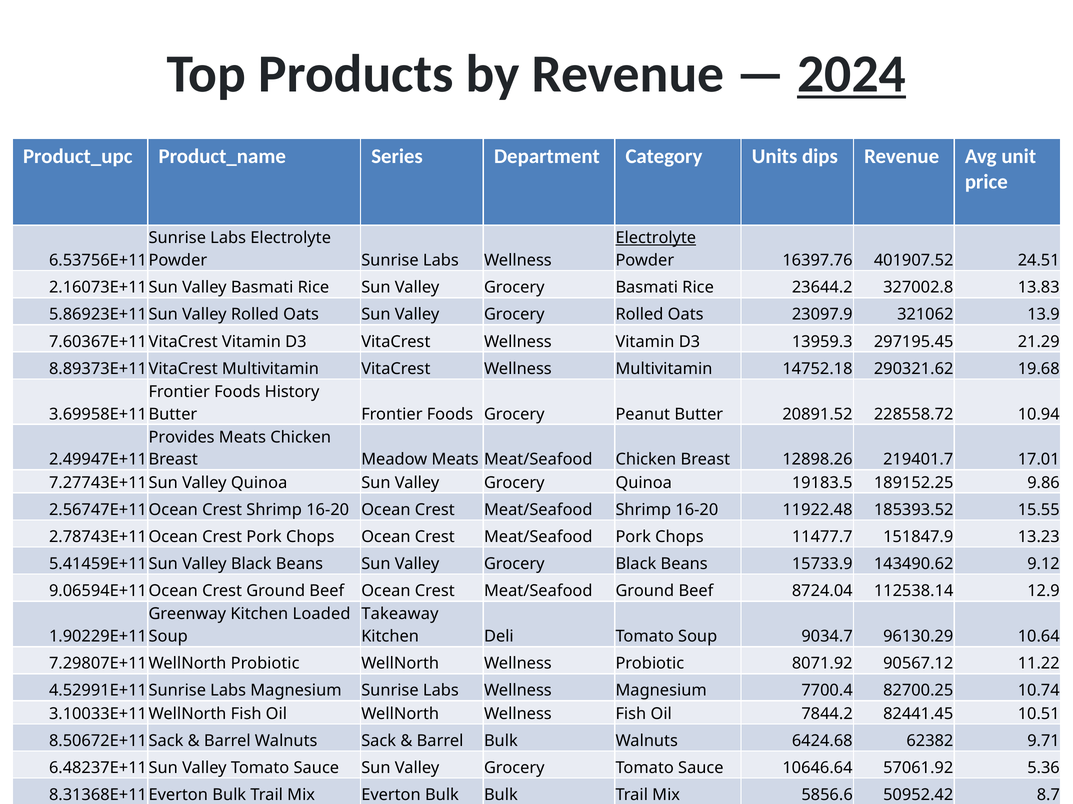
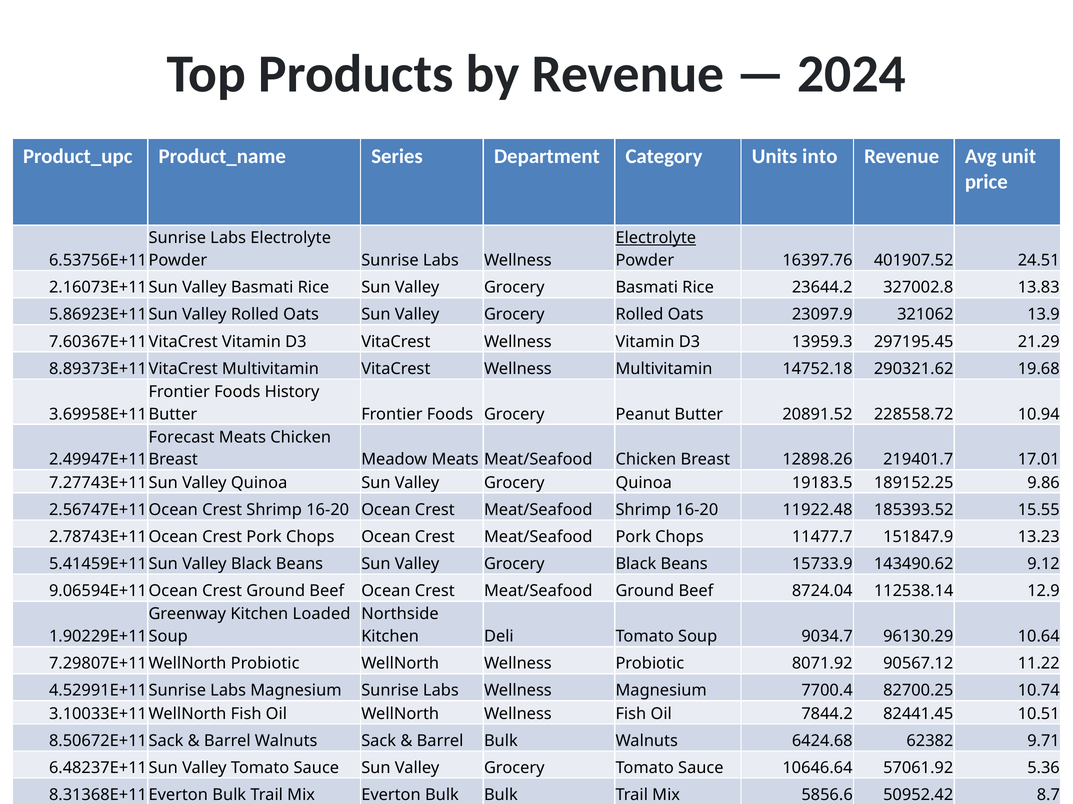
2024 underline: present -> none
dips: dips -> into
Provides: Provides -> Forecast
Takeaway: Takeaway -> Northside
